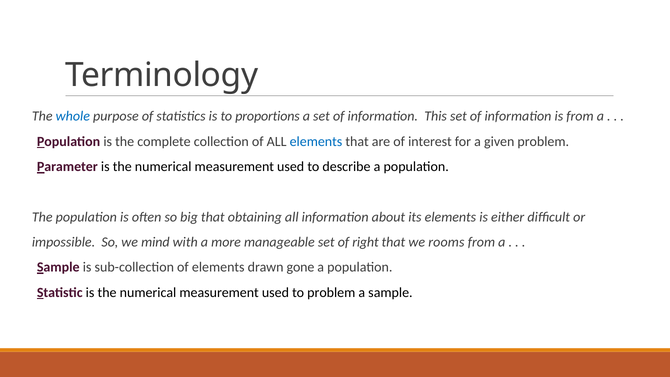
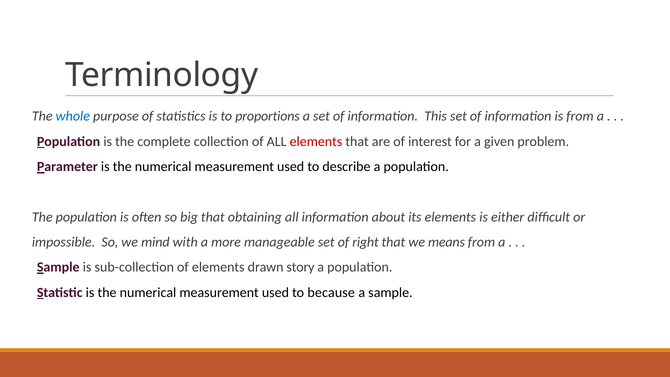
elements at (316, 141) colour: blue -> red
rooms: rooms -> means
gone: gone -> story
to problem: problem -> because
